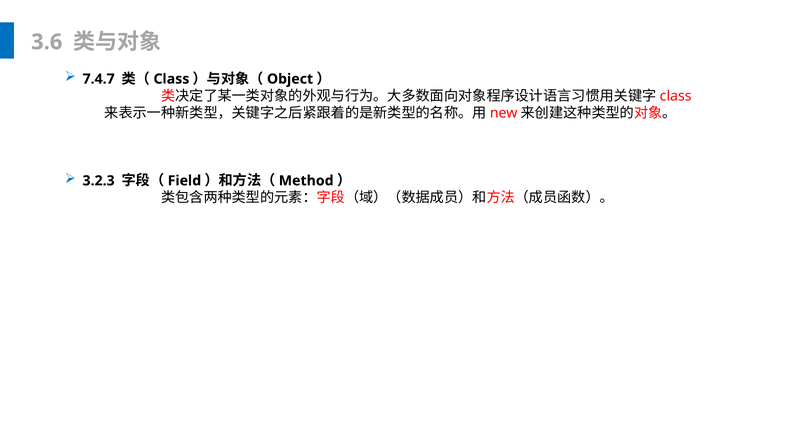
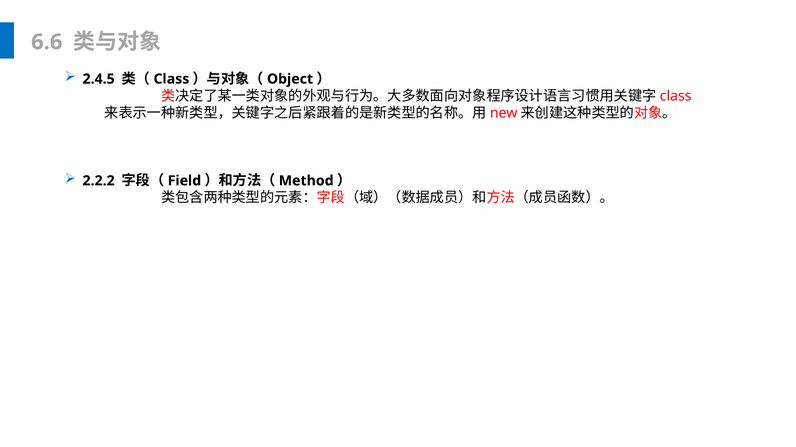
3.6: 3.6 -> 6.6
7.4.7: 7.4.7 -> 2.4.5
3.2.3: 3.2.3 -> 2.2.2
